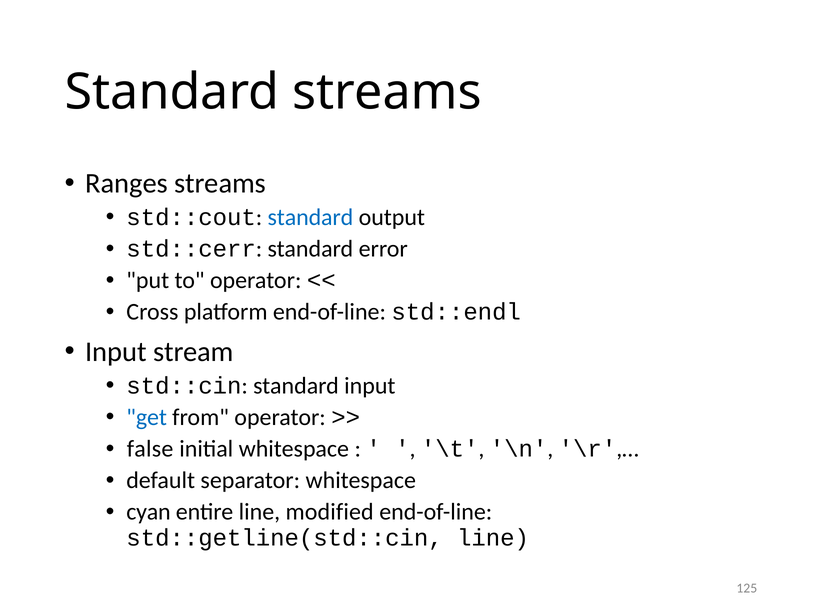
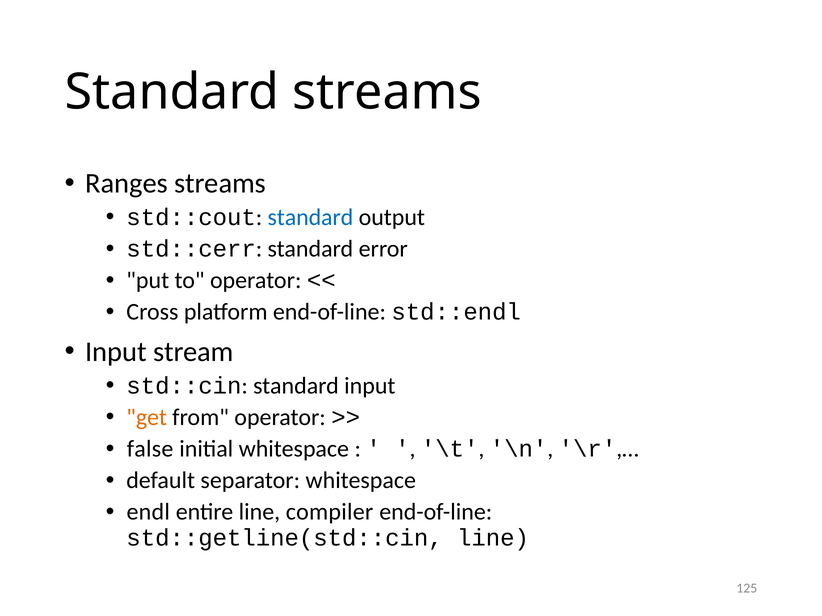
get colour: blue -> orange
cyan: cyan -> endl
modified: modified -> compiler
